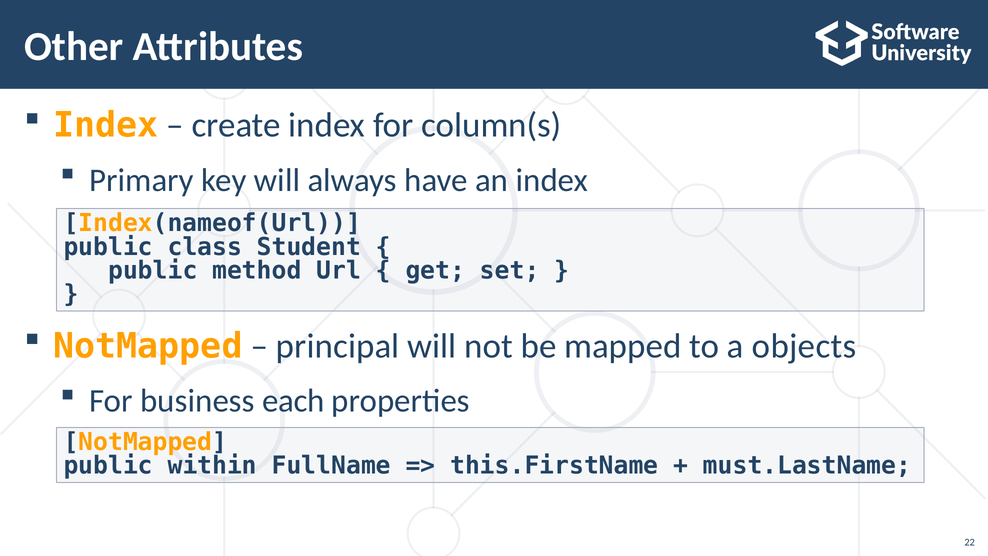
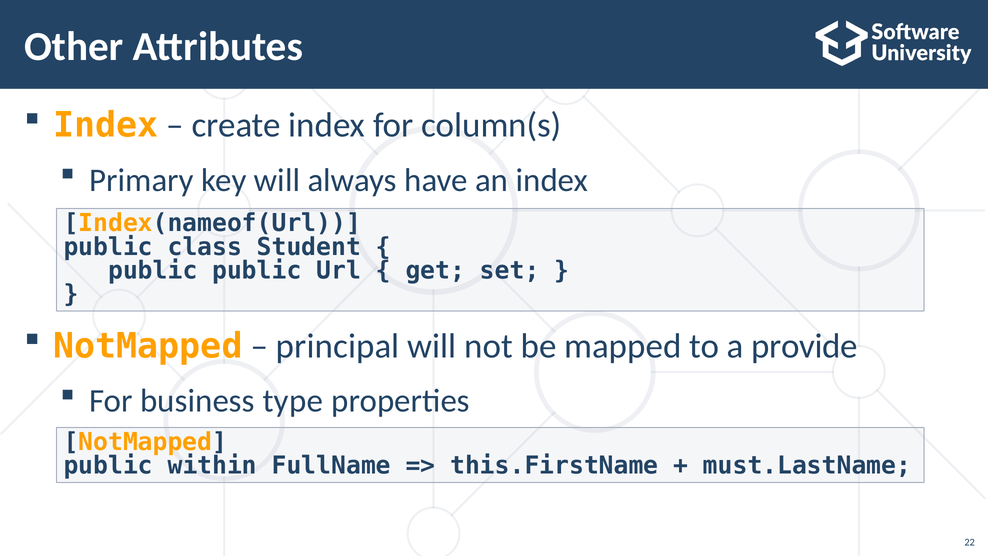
public method: method -> public
objects: objects -> provide
each: each -> type
